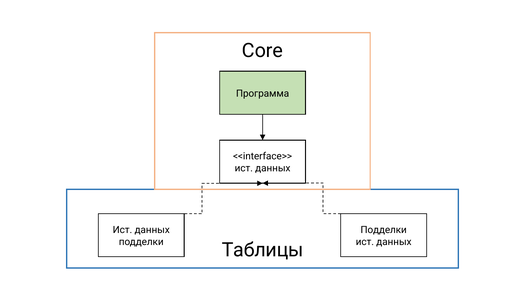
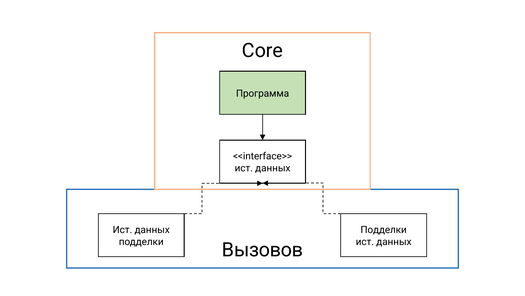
Таблицы: Таблицы -> Вызовов
